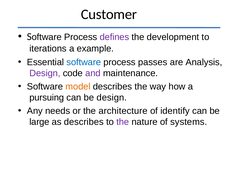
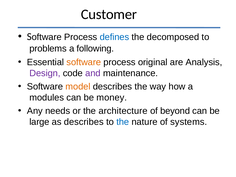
defines colour: purple -> blue
development: development -> decomposed
iterations: iterations -> problems
example: example -> following
software at (84, 62) colour: blue -> orange
passes: passes -> original
pursuing: pursuing -> modules
be design: design -> money
identify: identify -> beyond
the at (123, 122) colour: purple -> blue
